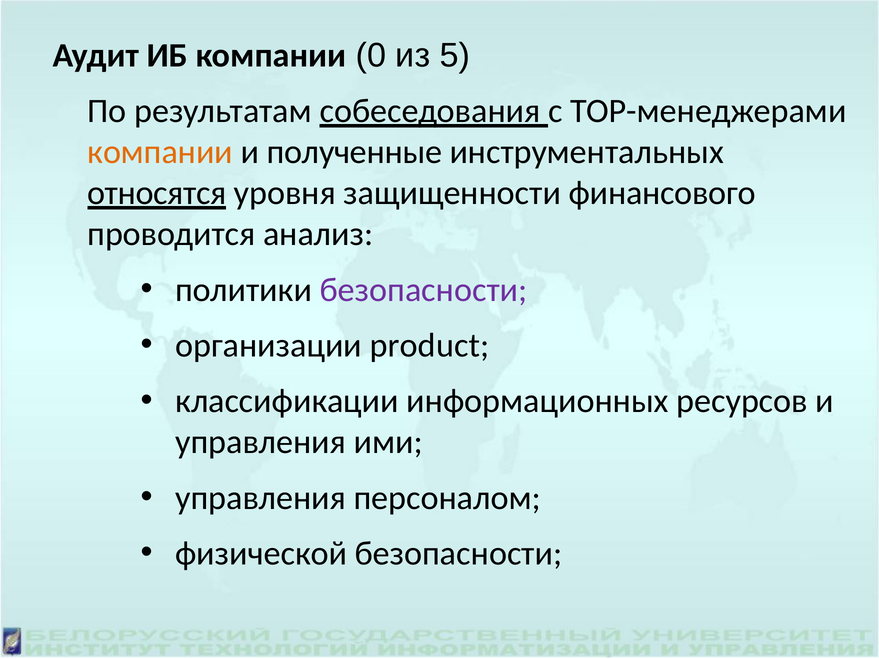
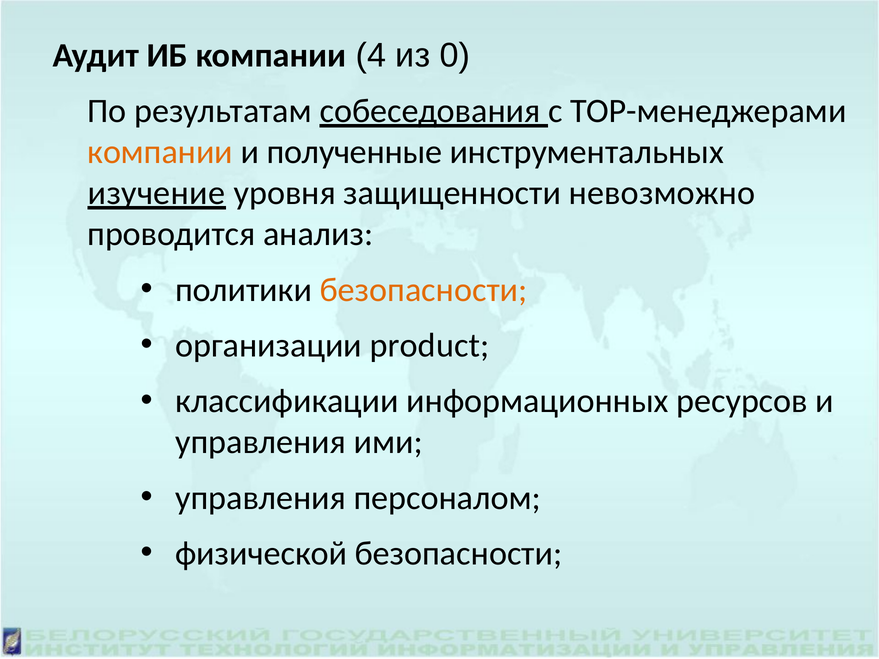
0: 0 -> 4
5: 5 -> 0
относятся: относятся -> изучение
финансового: финансового -> невозможно
безопасности at (424, 290) colour: purple -> orange
